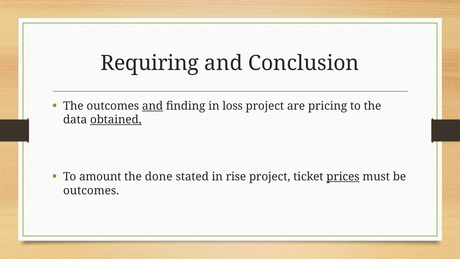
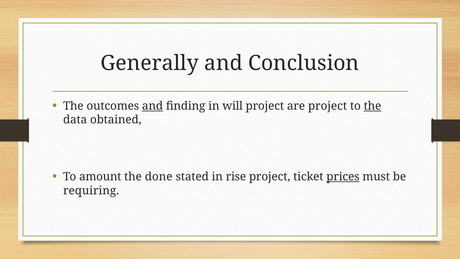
Requiring: Requiring -> Generally
loss: loss -> will
are pricing: pricing -> project
the at (373, 106) underline: none -> present
obtained underline: present -> none
outcomes at (91, 190): outcomes -> requiring
